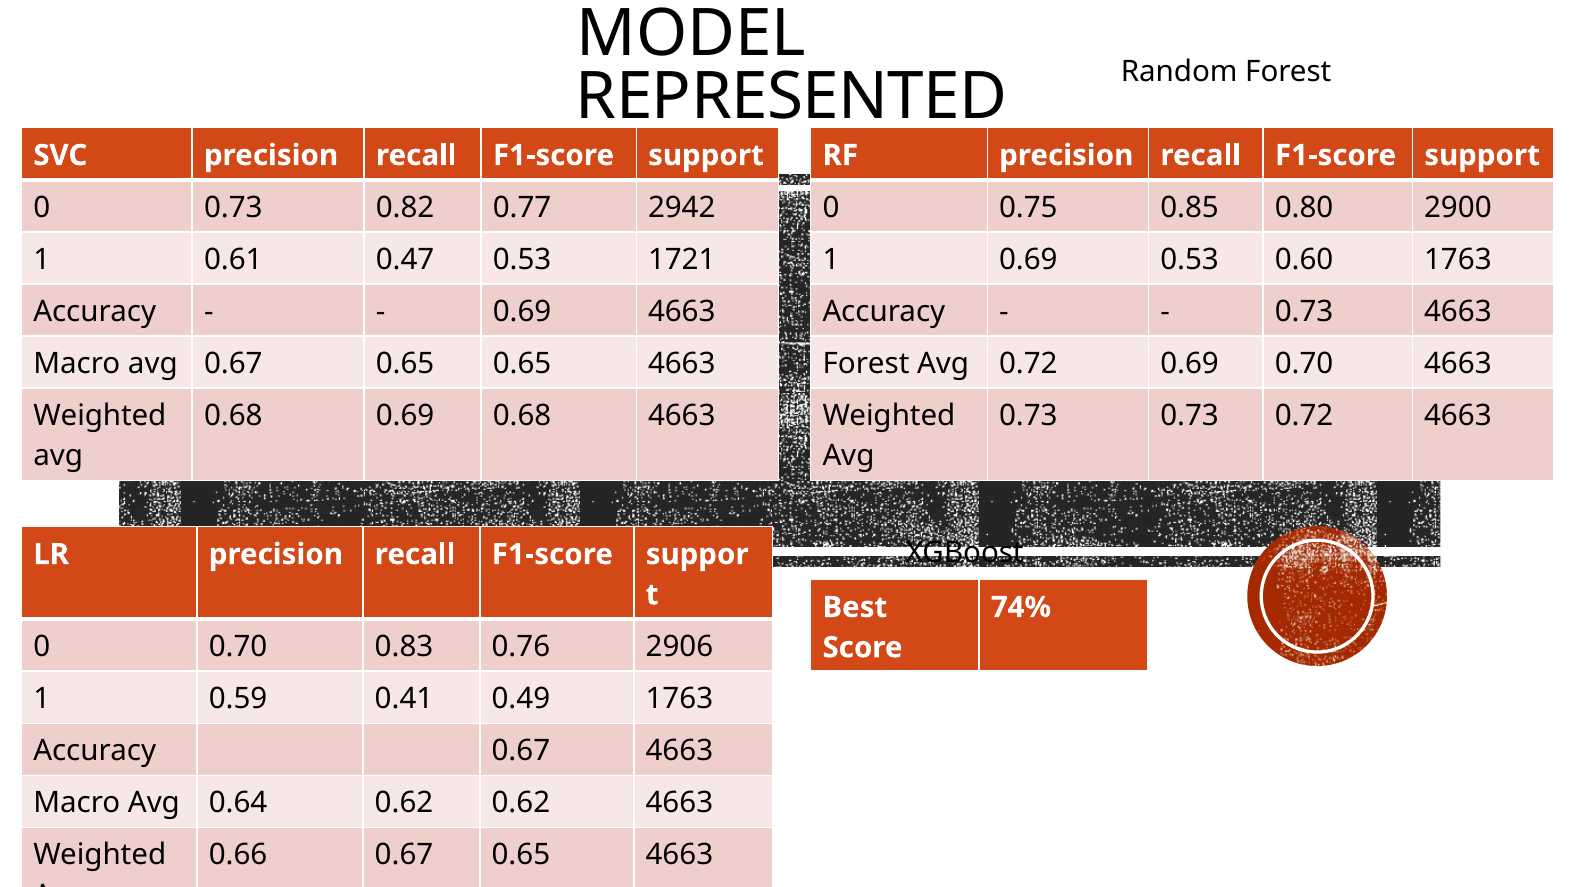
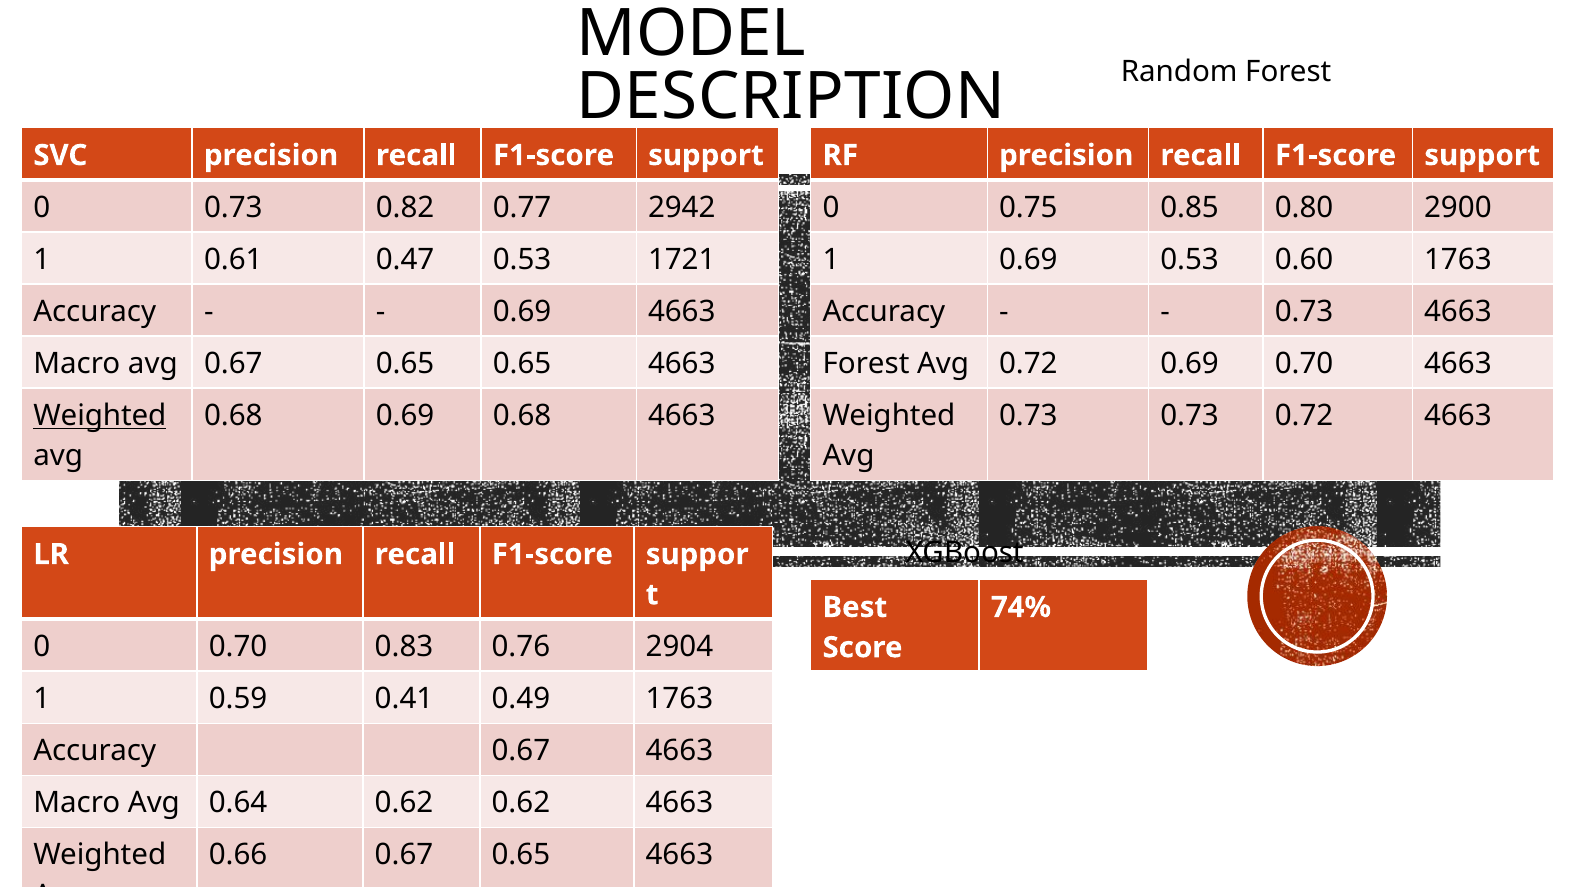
REPRESENTED: REPRESENTED -> DESCRIPTION
Weighted at (100, 416) underline: none -> present
2906: 2906 -> 2904
